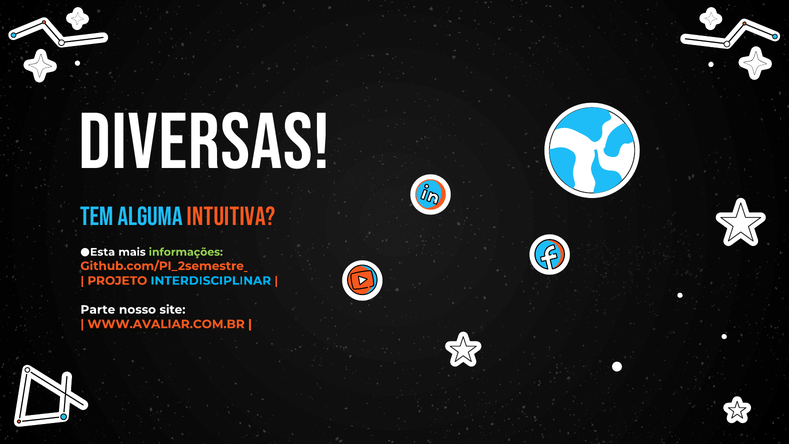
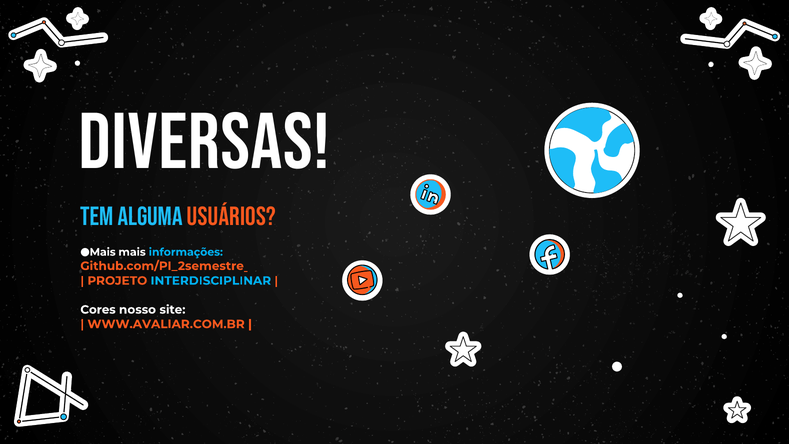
intuitiva: intuitiva -> usuários
Esta at (103, 252): Esta -> Mais
informações colour: light green -> light blue
Parte: Parte -> Cores
